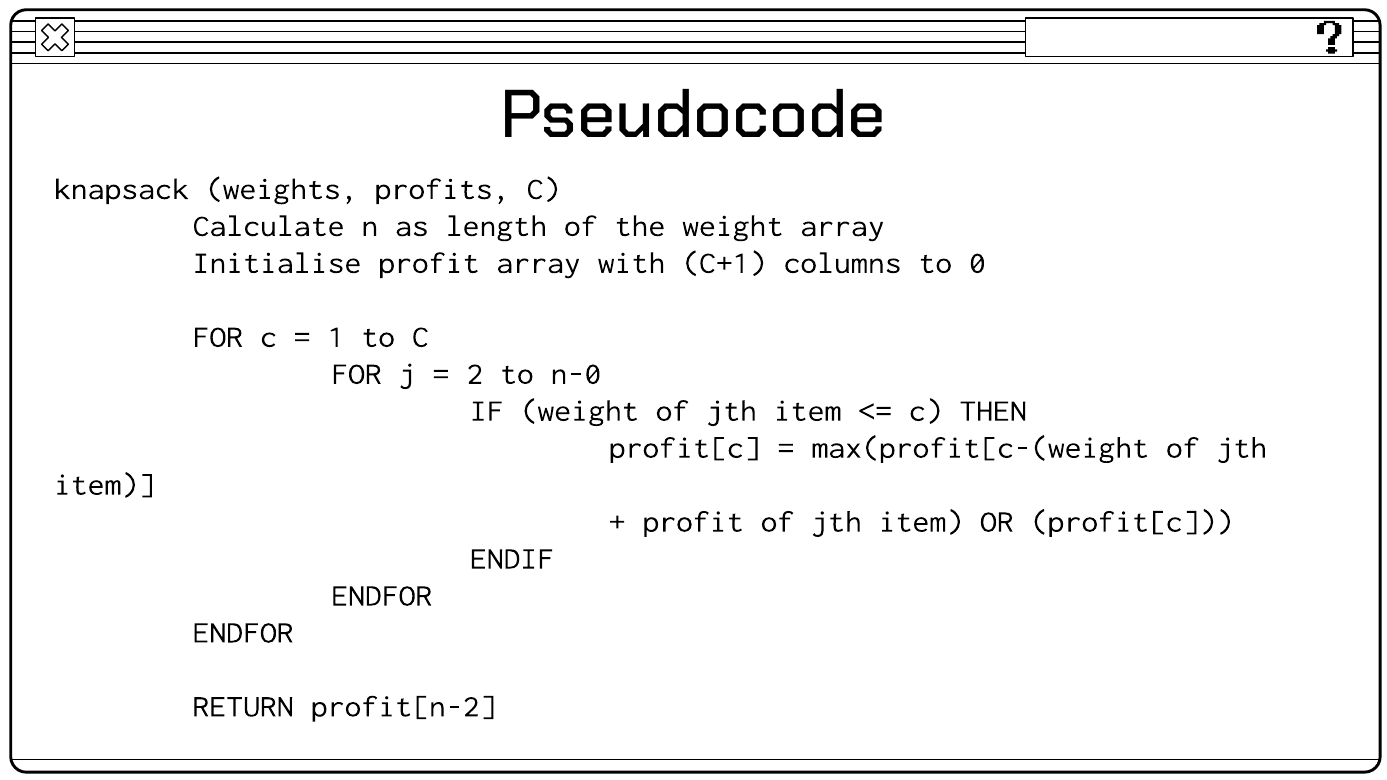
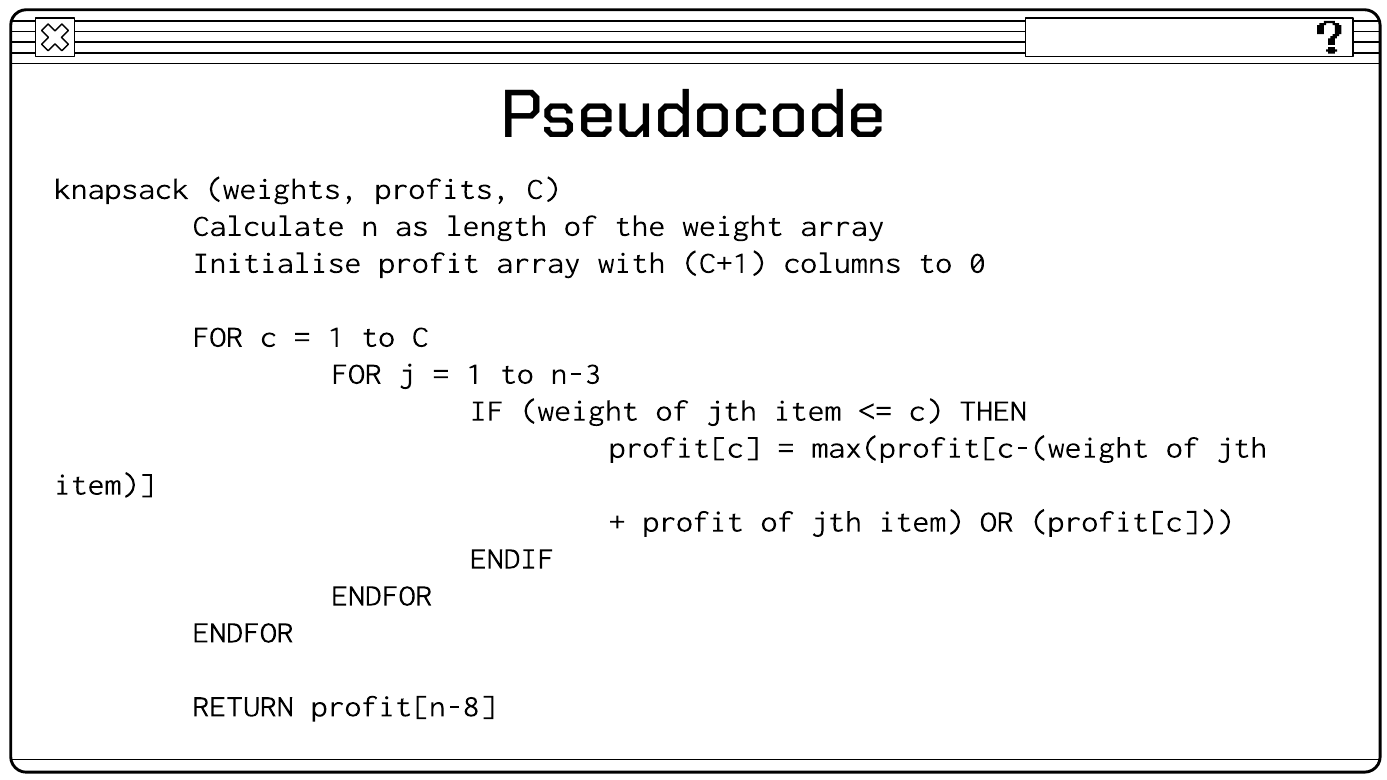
2 at (475, 374): 2 -> 1
n-0: n-0 -> n-3
profit[n-2: profit[n-2 -> profit[n-8
